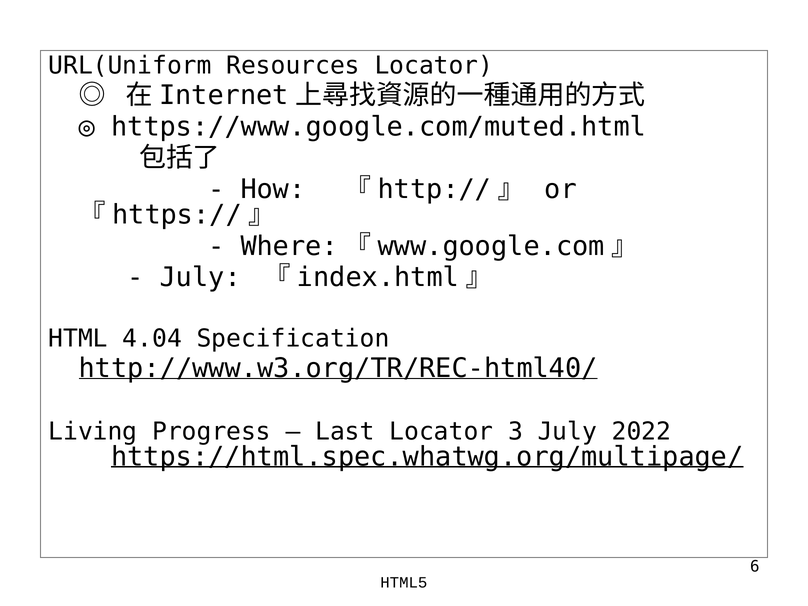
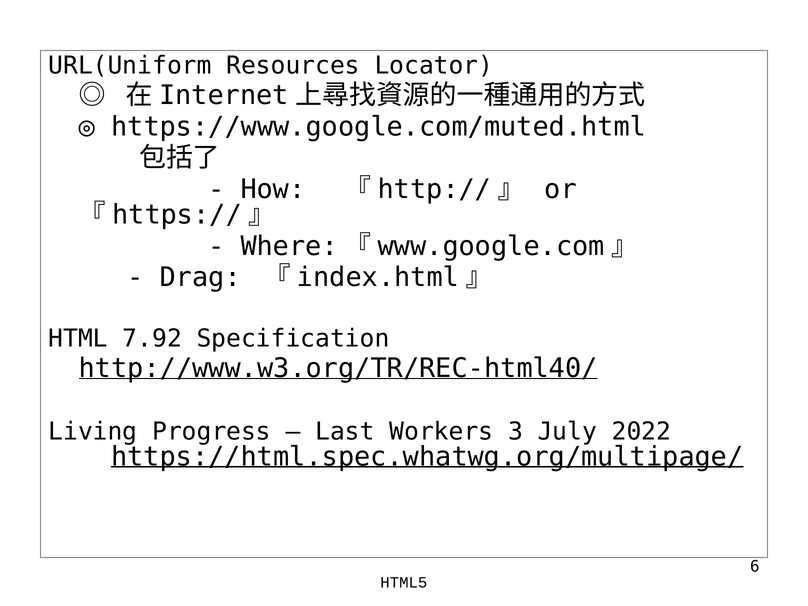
July at (200, 277): July -> Drag
4.04: 4.04 -> 7.92
Last Locator: Locator -> Workers
